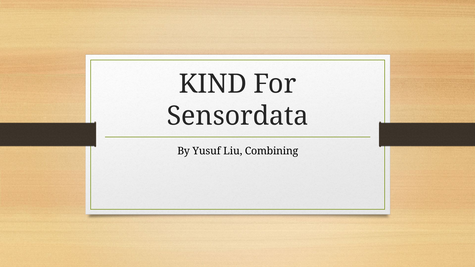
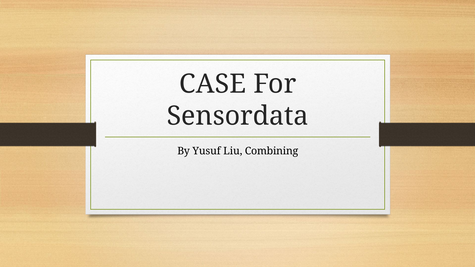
KIND: KIND -> CASE
